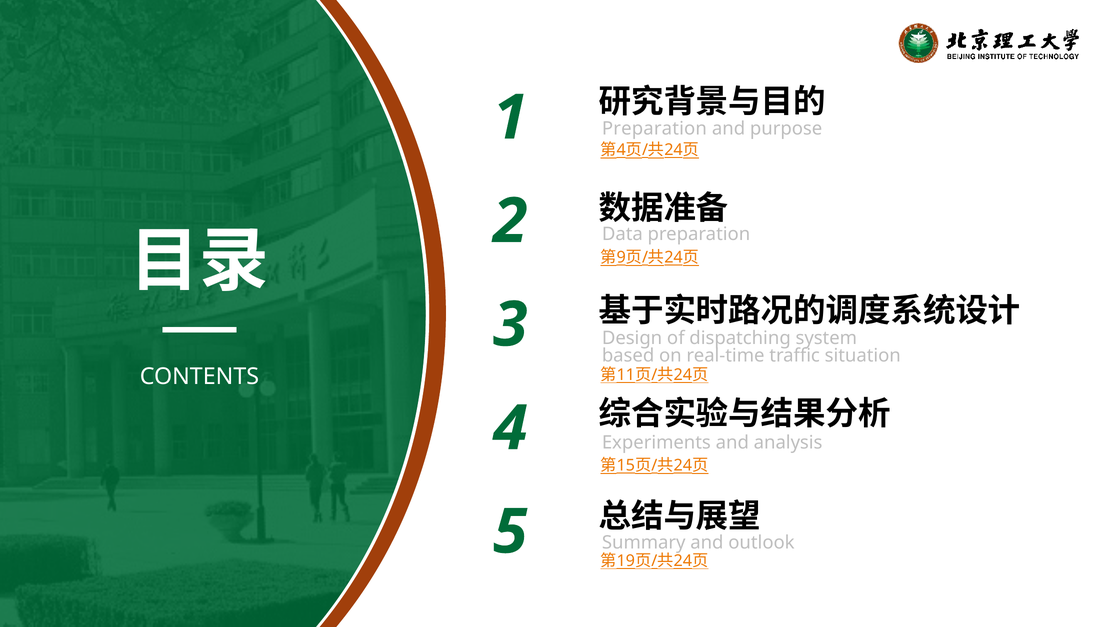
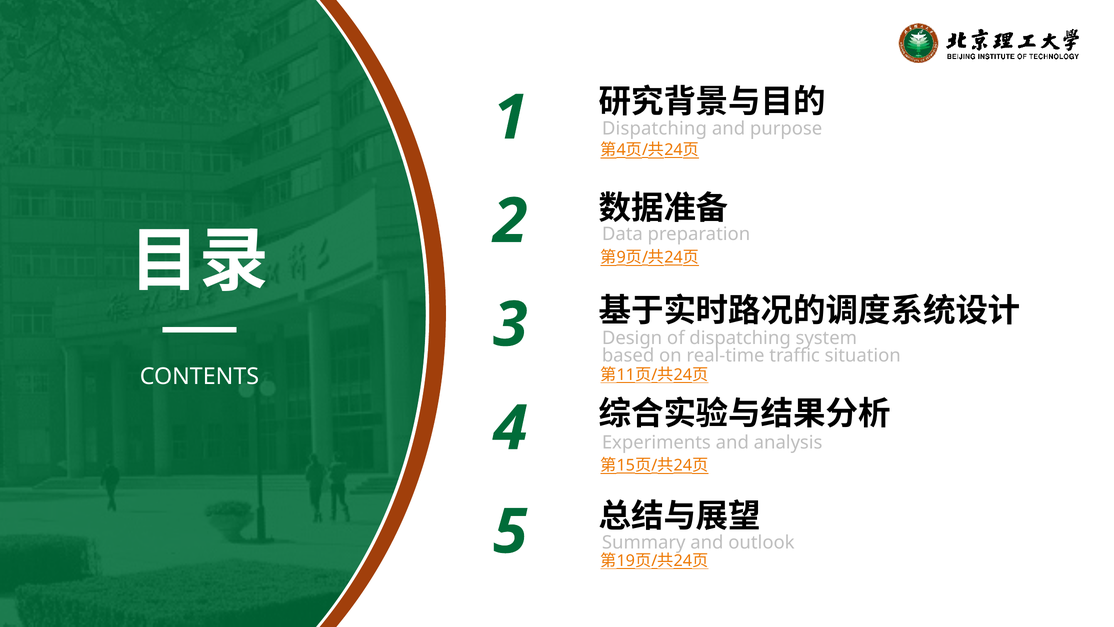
Preparation at (654, 129): Preparation -> Dispatching
